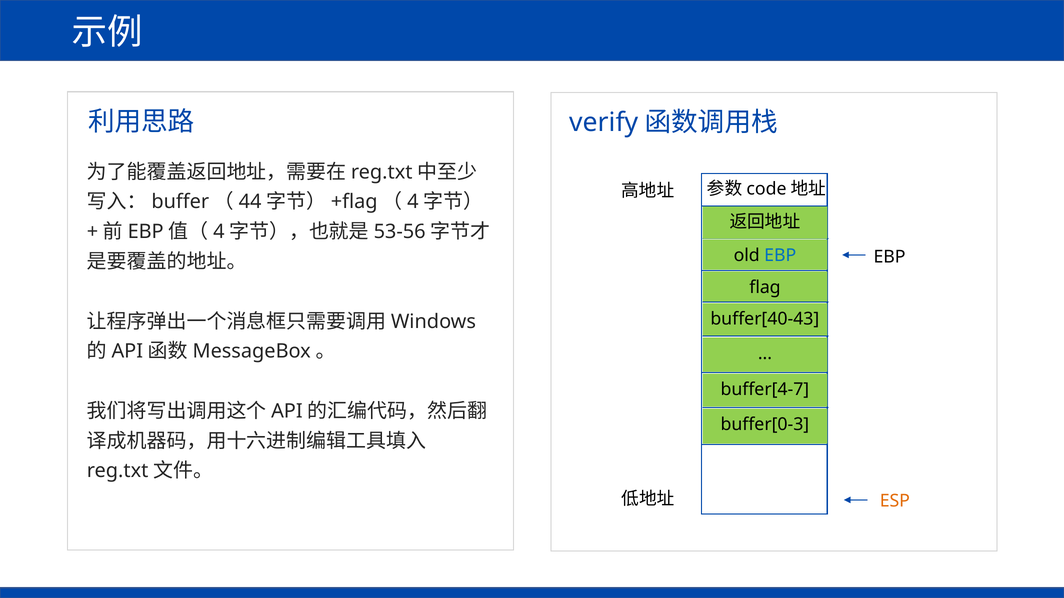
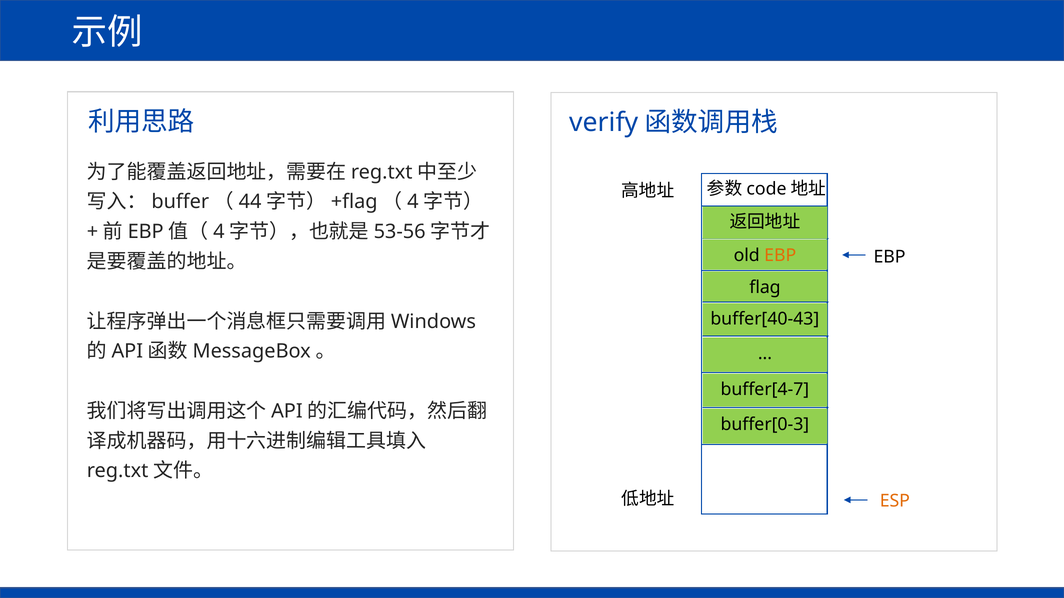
EBP at (780, 256) colour: blue -> orange
